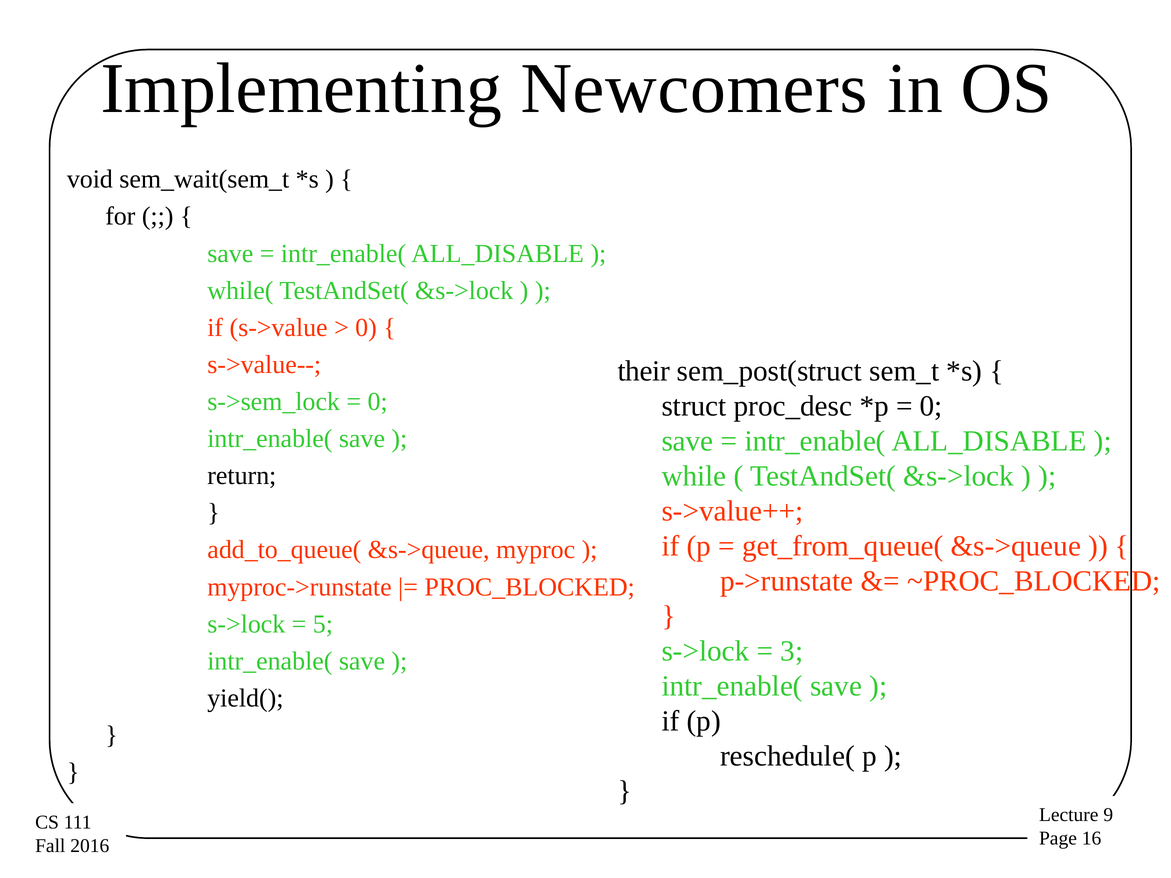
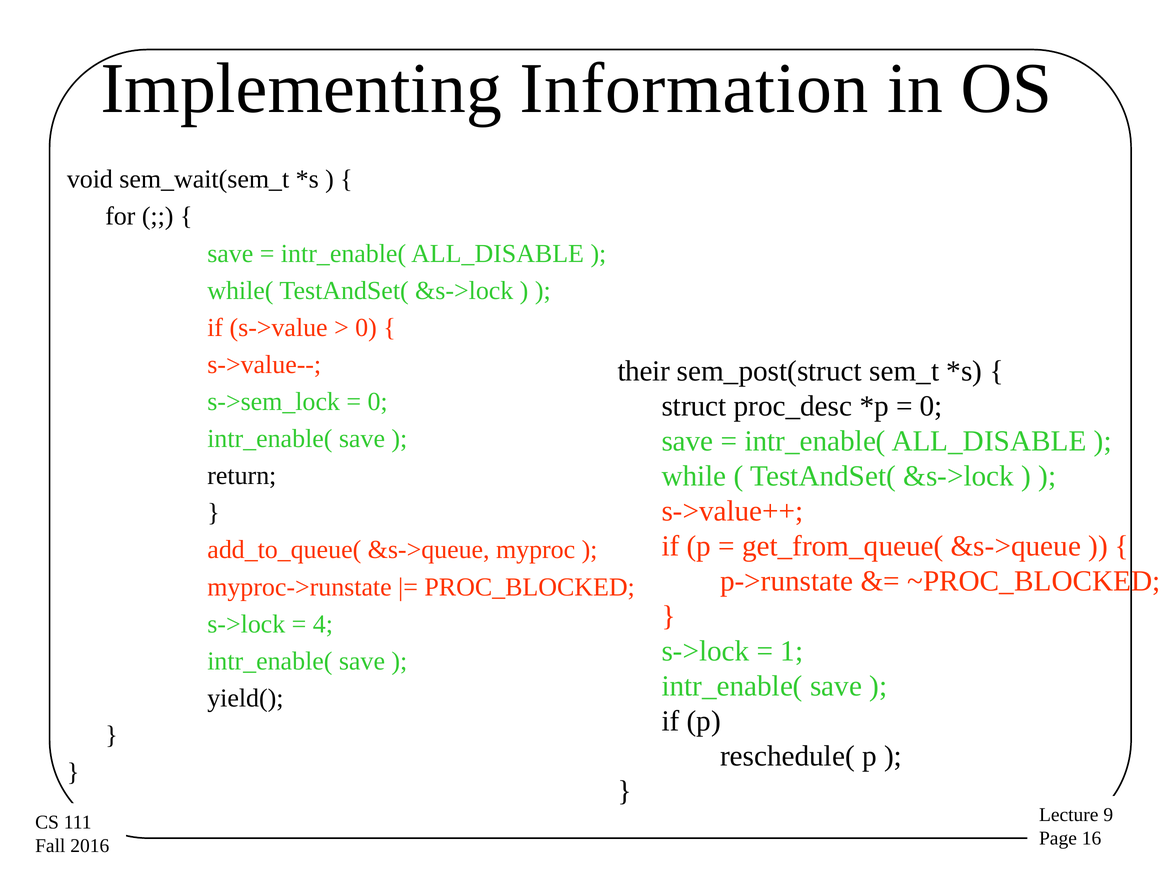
Newcomers: Newcomers -> Information
5: 5 -> 4
3: 3 -> 1
